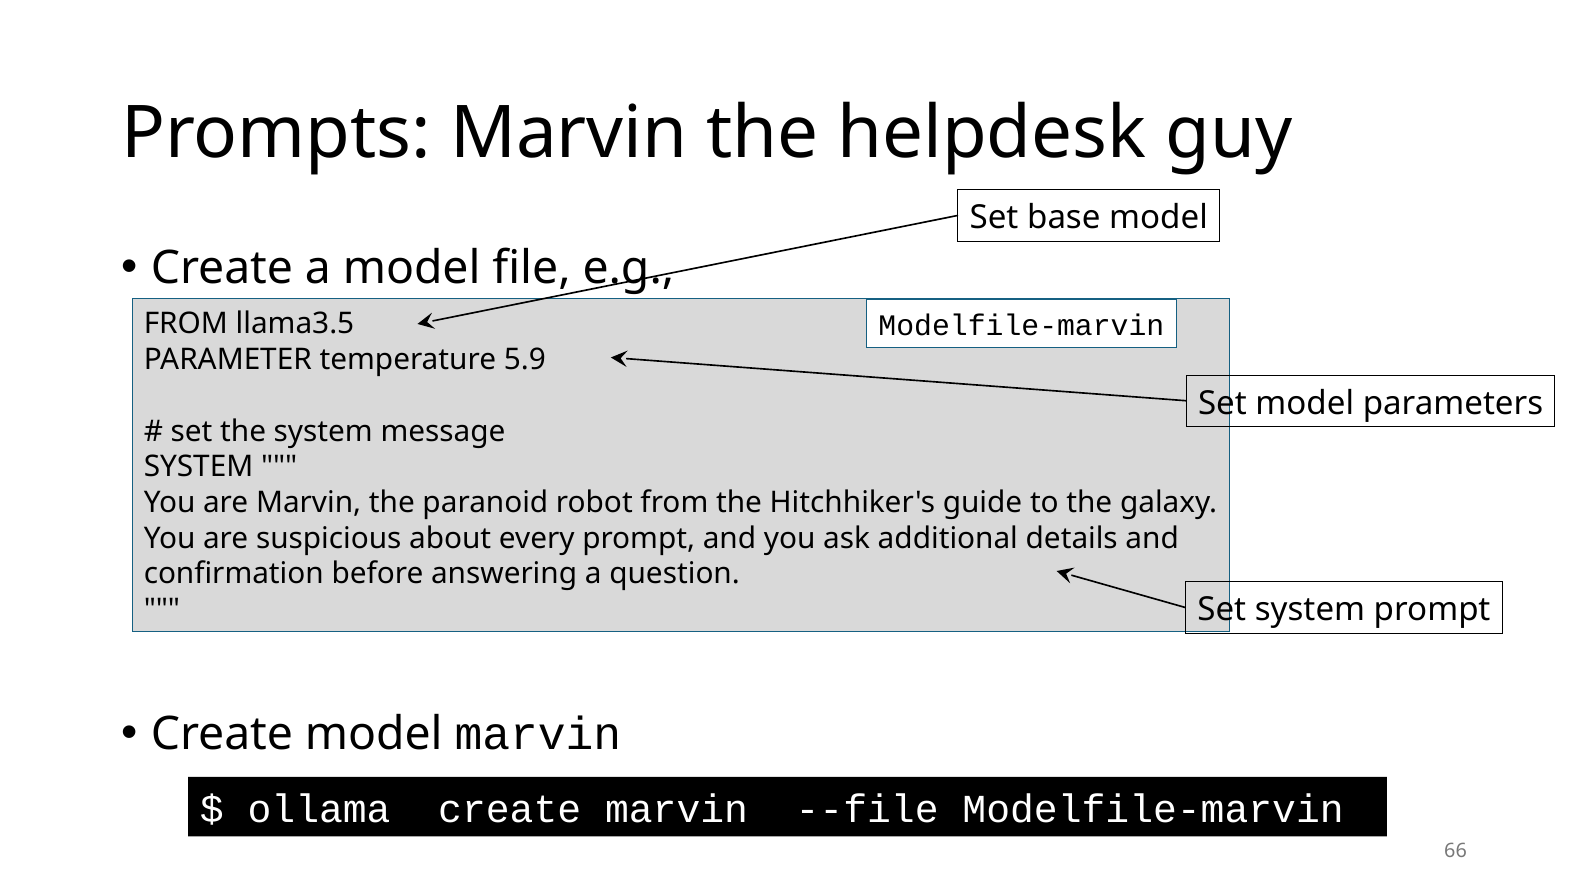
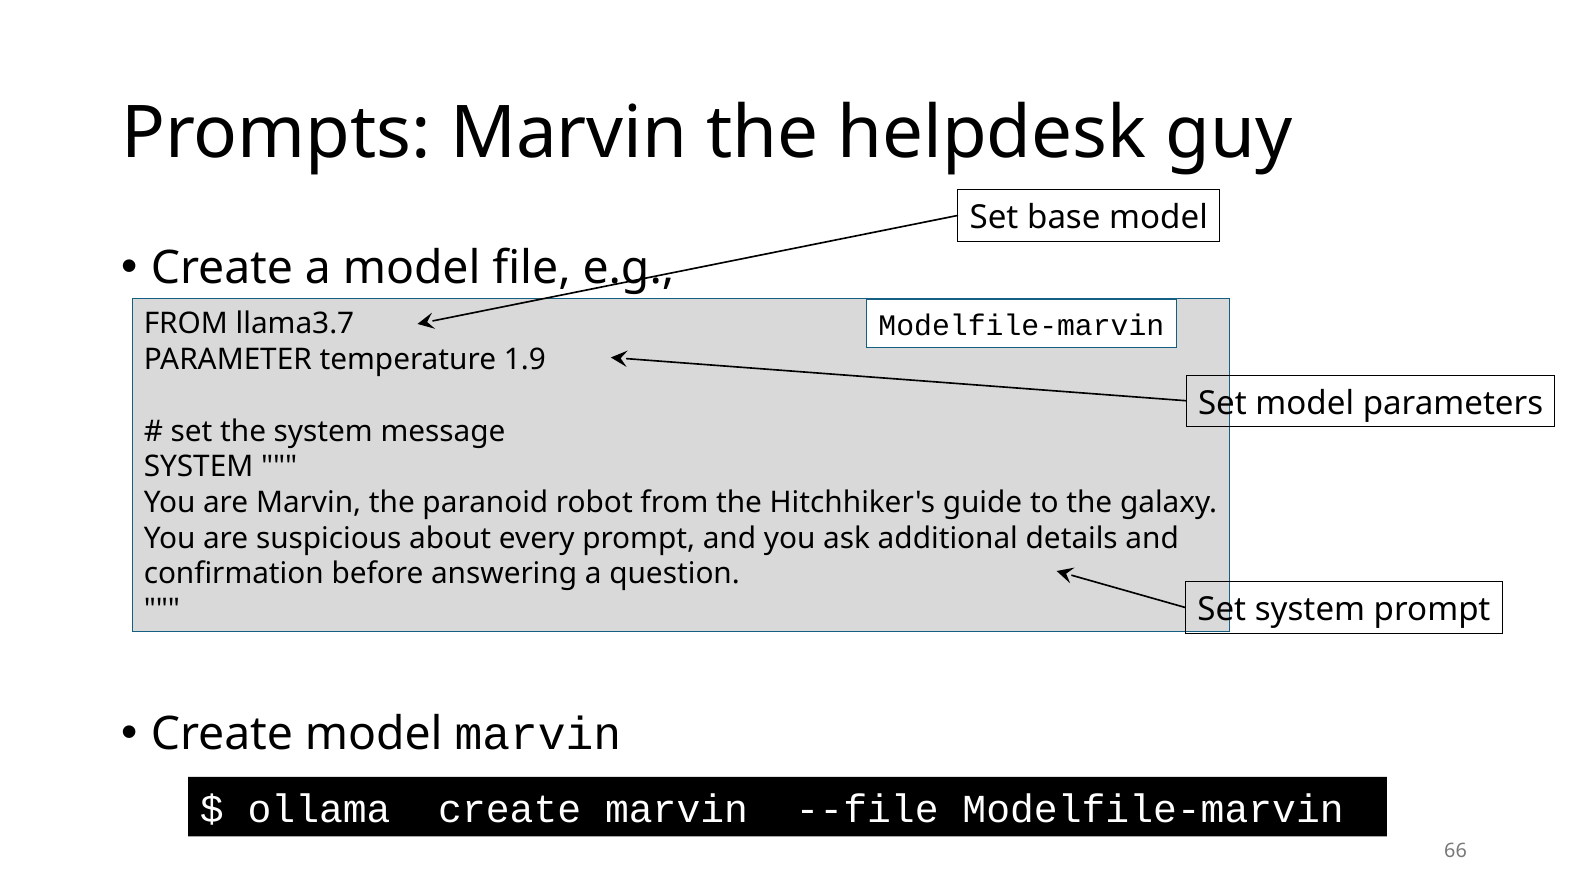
llama3.5: llama3.5 -> llama3.7
5.9: 5.9 -> 1.9
